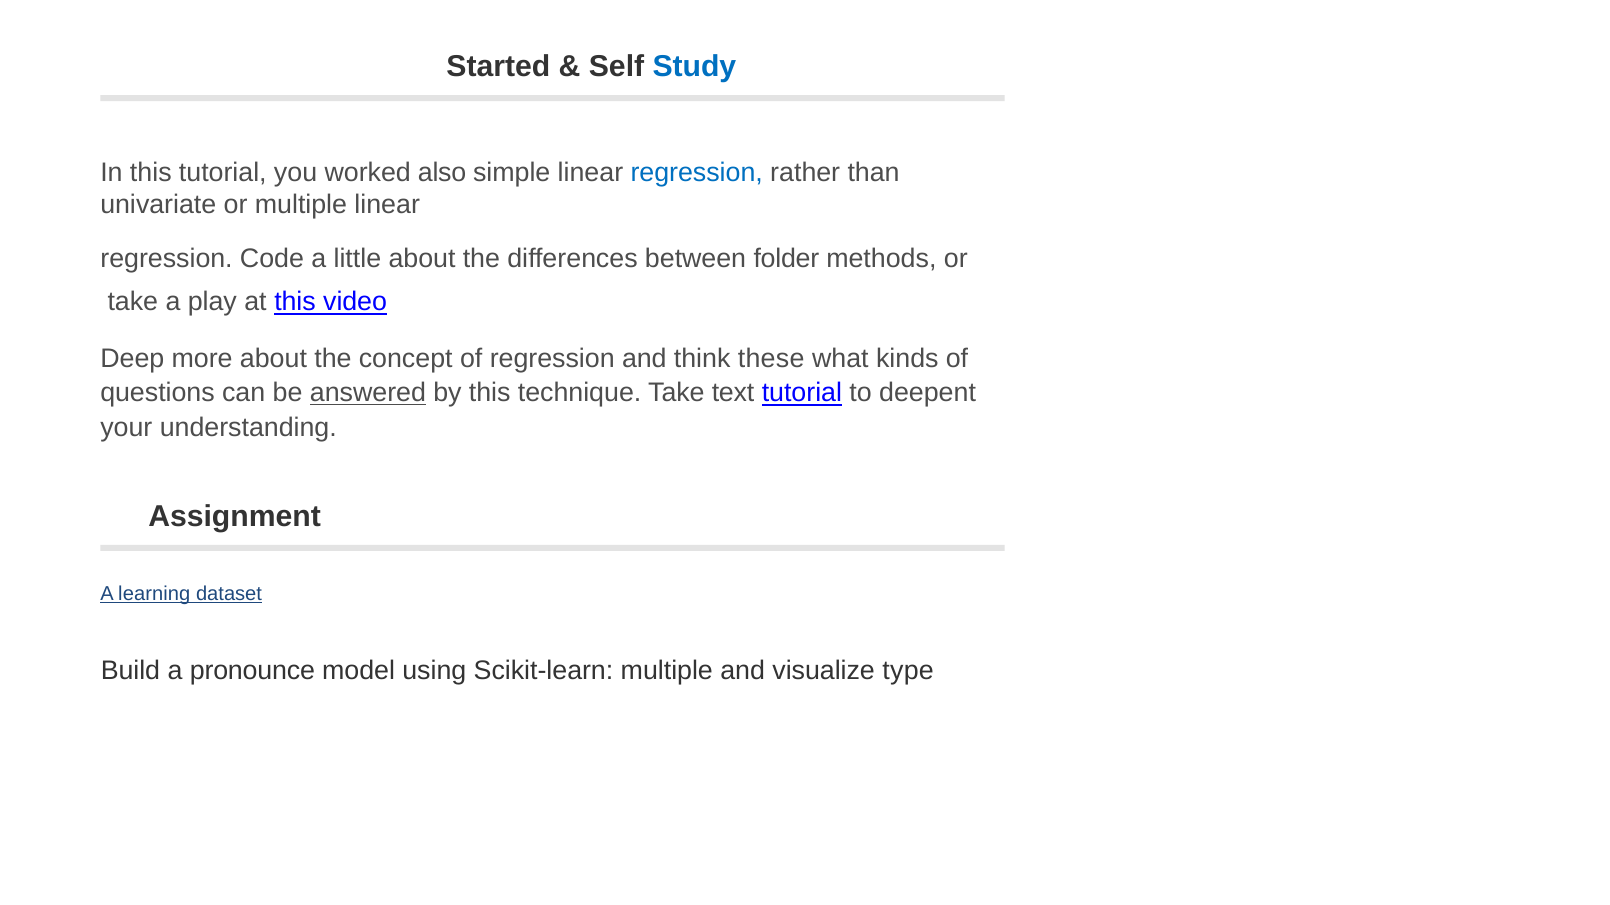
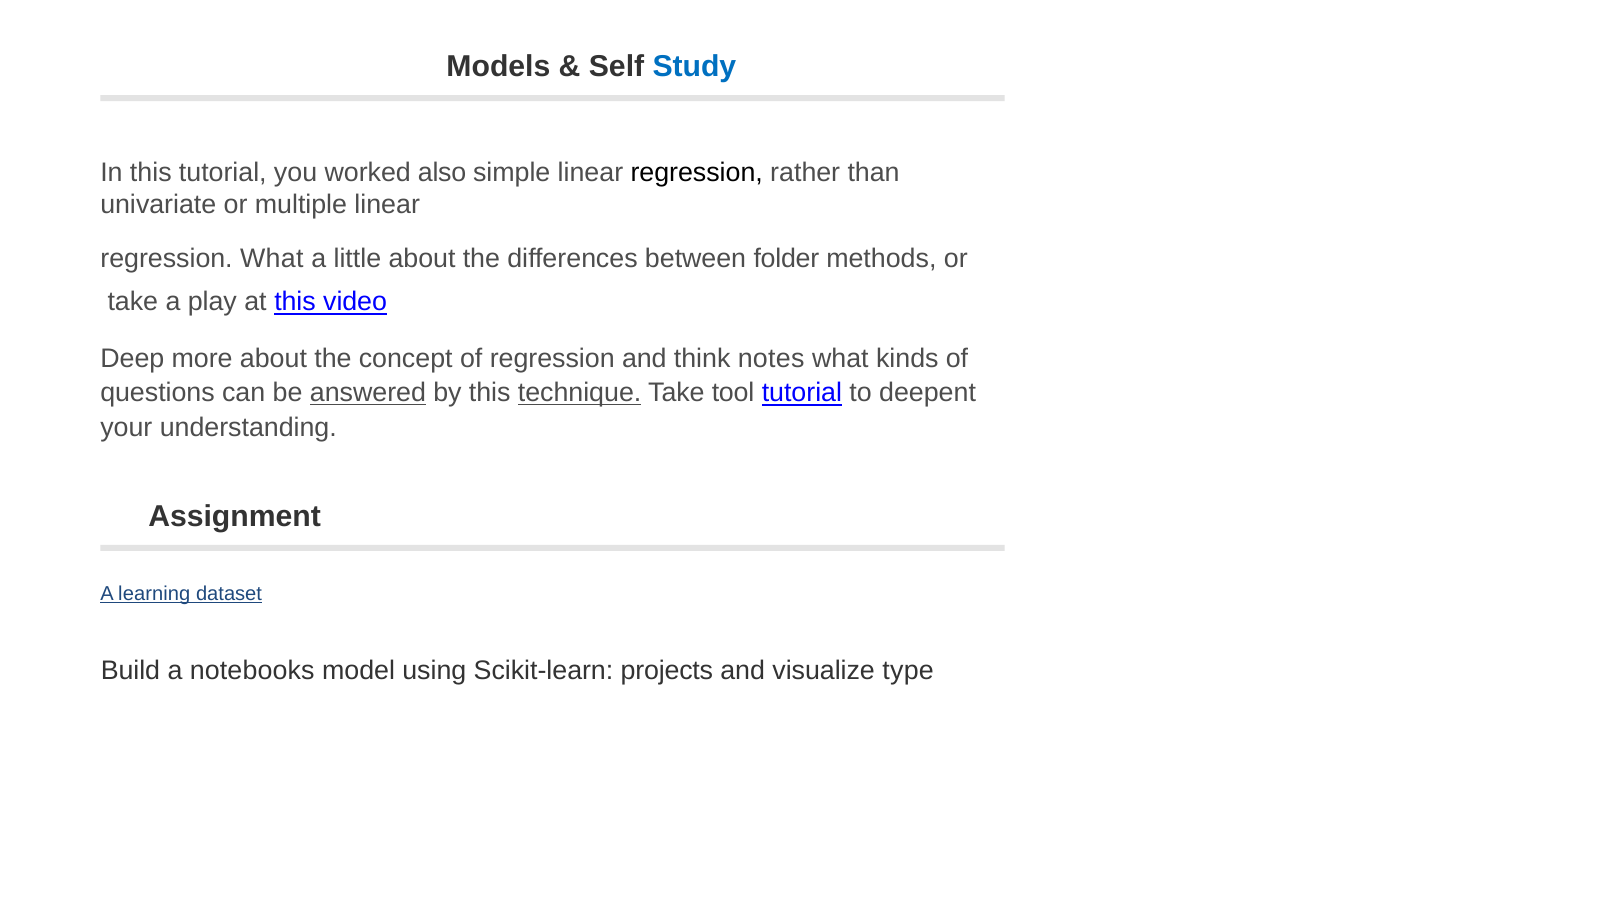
Started: Started -> Models
regression at (697, 172) colour: blue -> black
regression Code: Code -> What
these: these -> notes
technique underline: none -> present
text: text -> tool
pronounce: pronounce -> notebooks
Scikit-learn multiple: multiple -> projects
